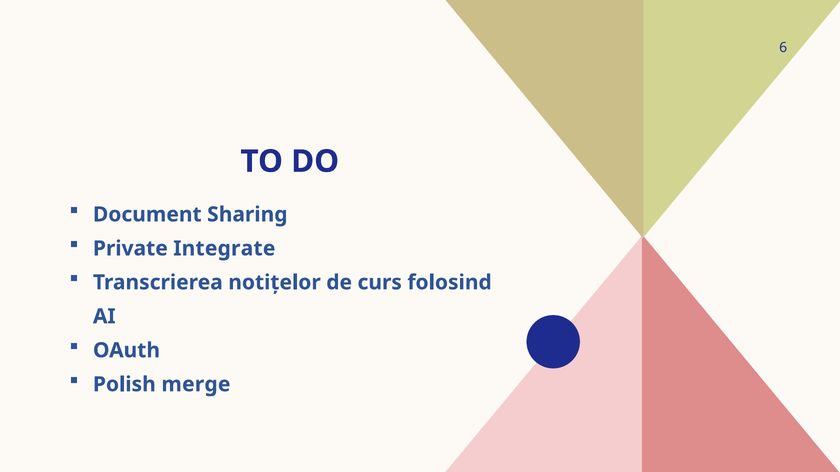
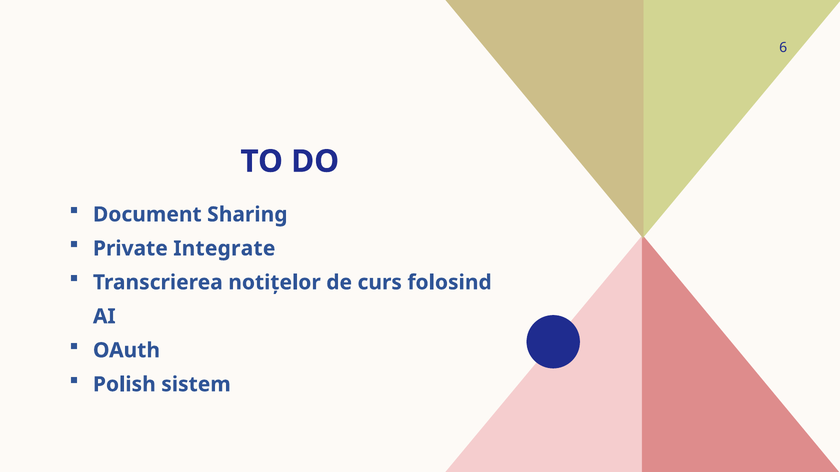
merge: merge -> sistem
